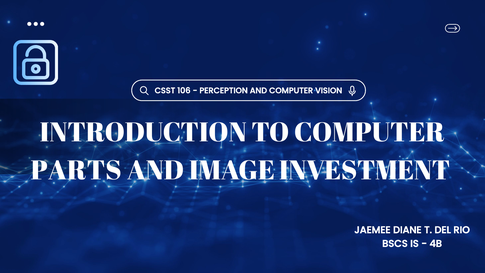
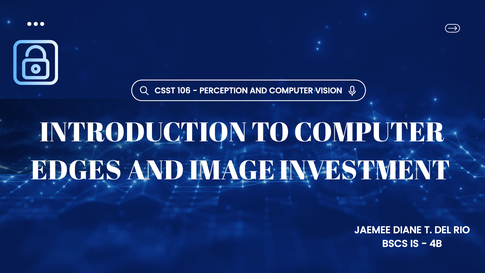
PARTS: PARTS -> EDGES
